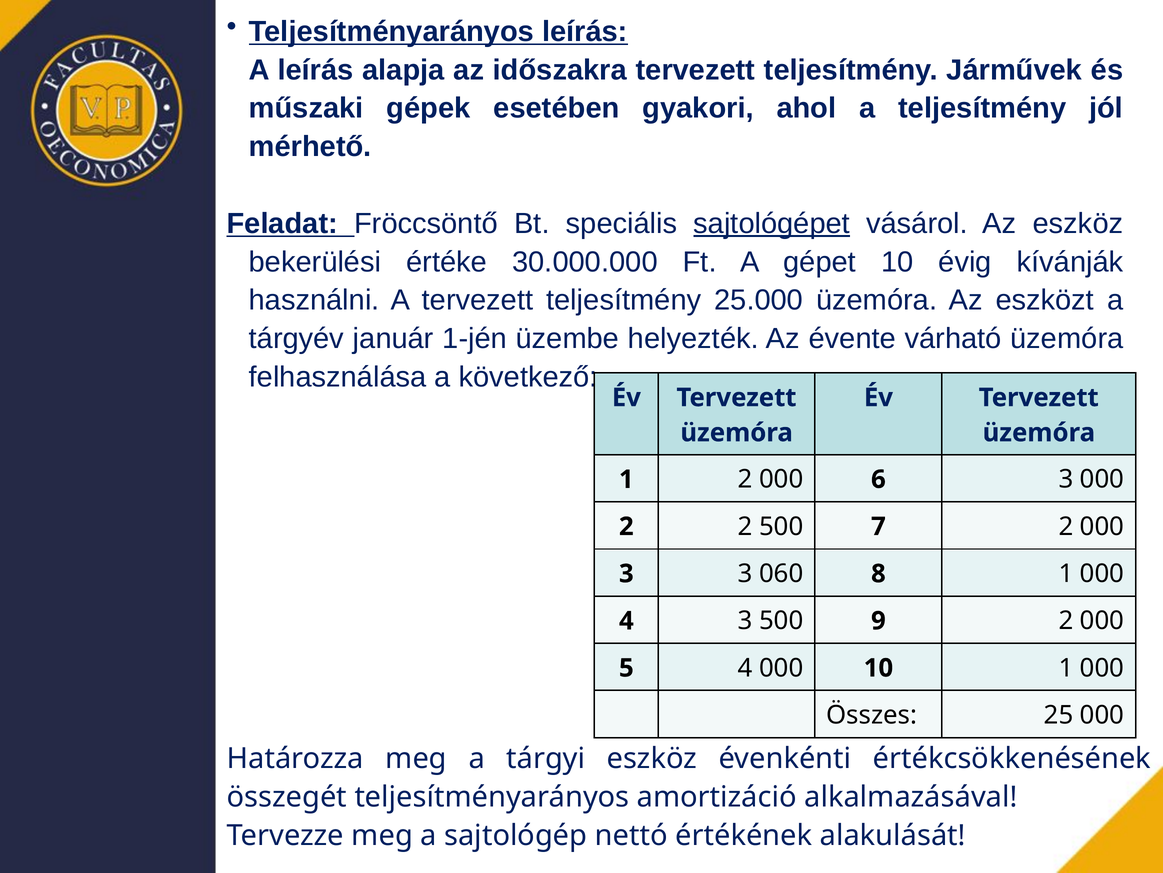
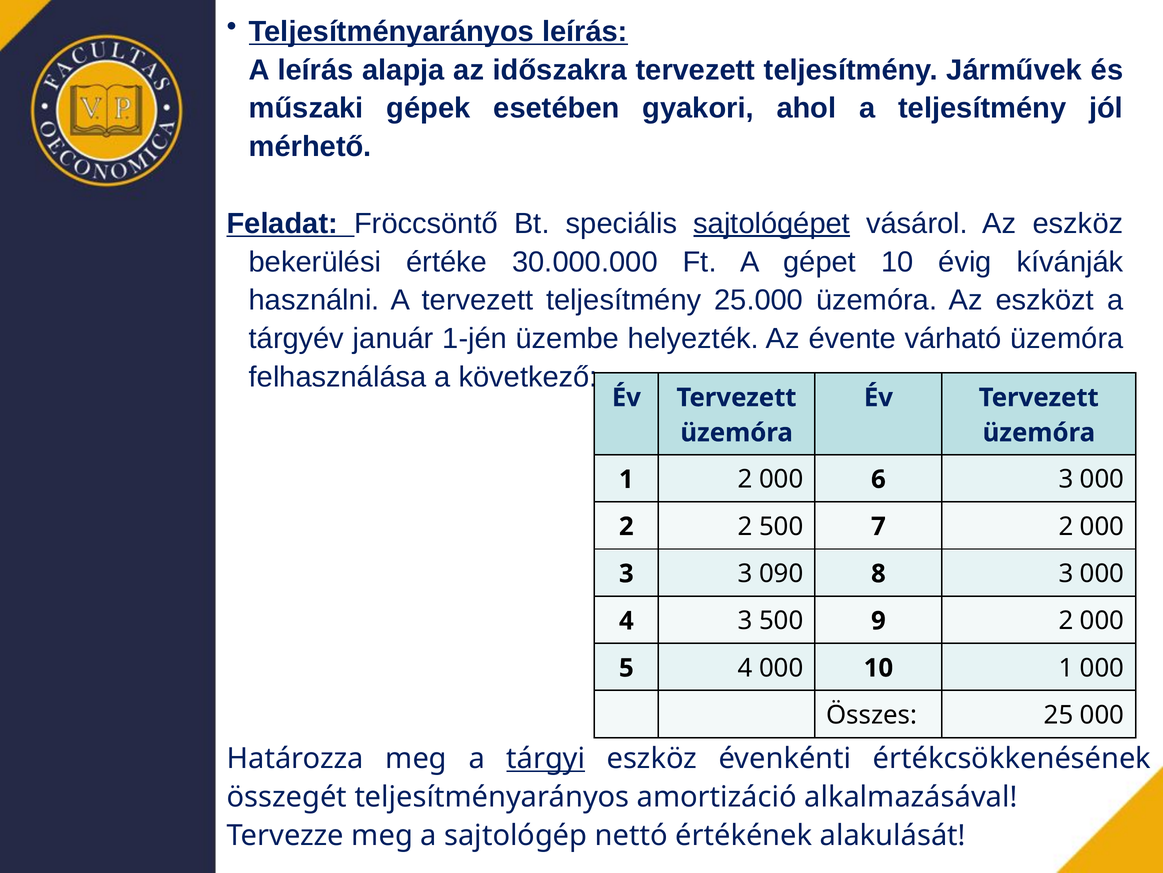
060: 060 -> 090
8 1: 1 -> 3
tárgyi underline: none -> present
